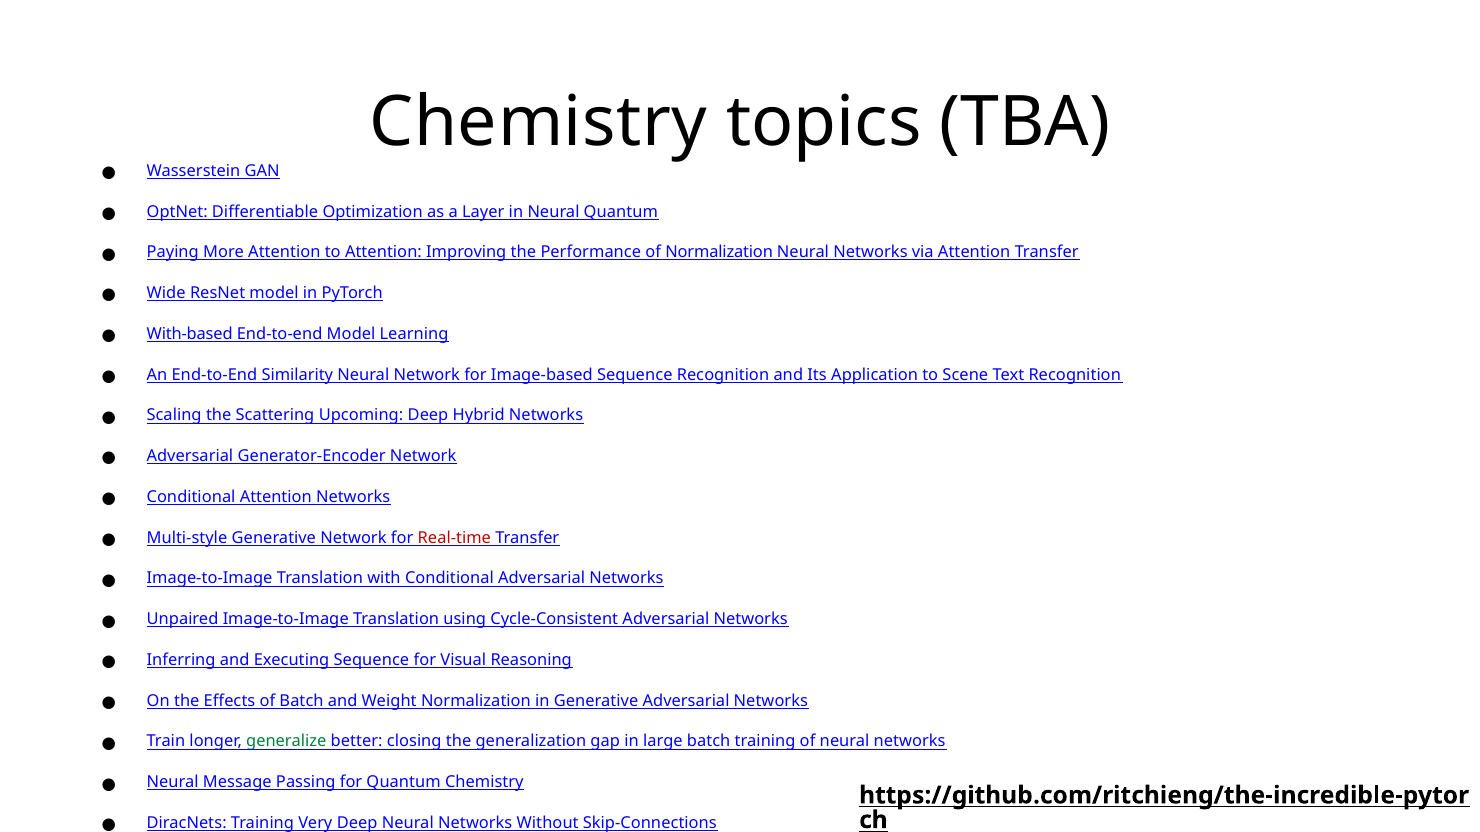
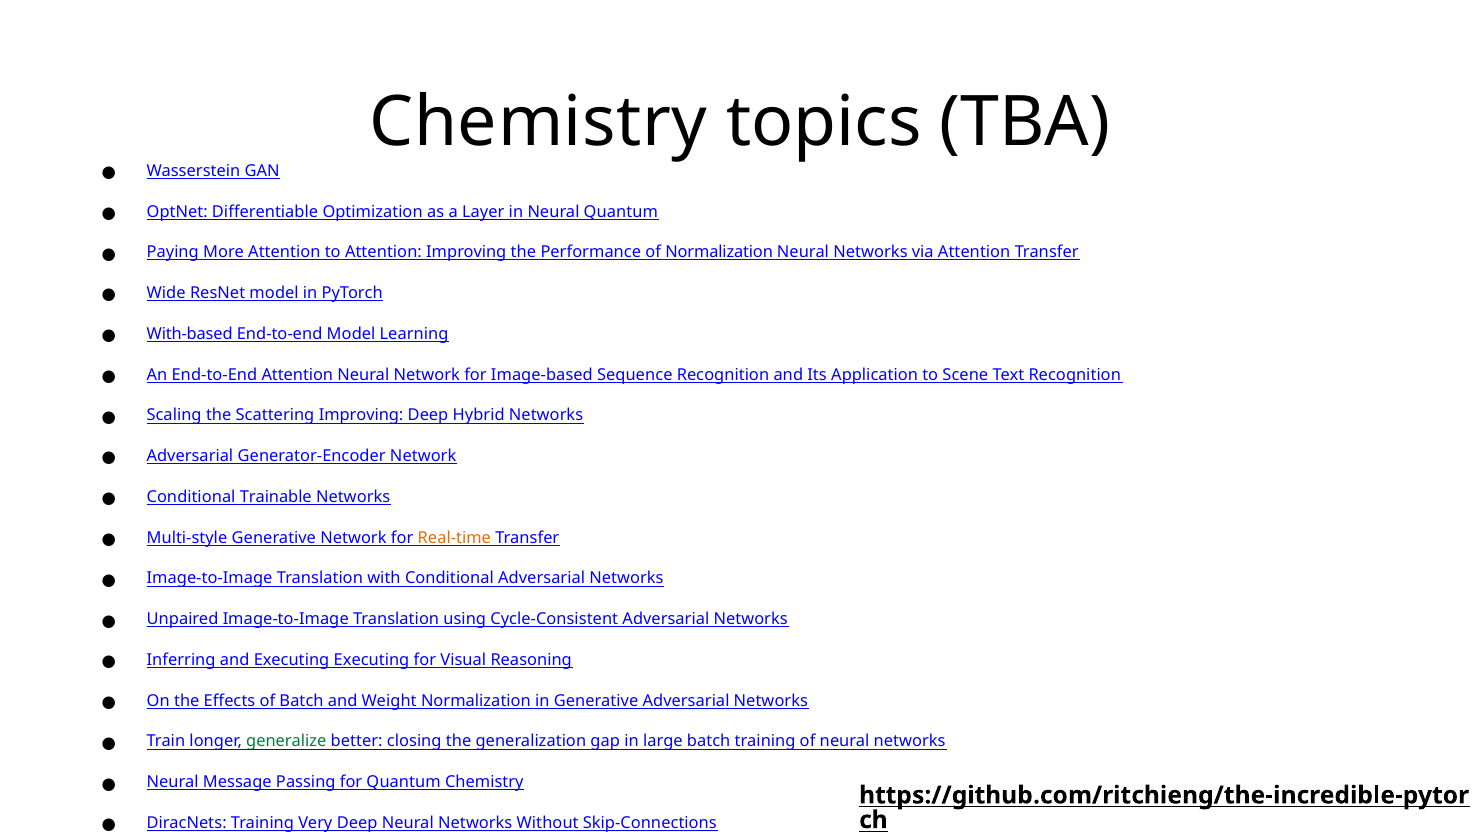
End-to-End Similarity: Similarity -> Attention
Scattering Upcoming: Upcoming -> Improving
Conditional Attention: Attention -> Trainable
Real-time colour: red -> orange
Executing Sequence: Sequence -> Executing
